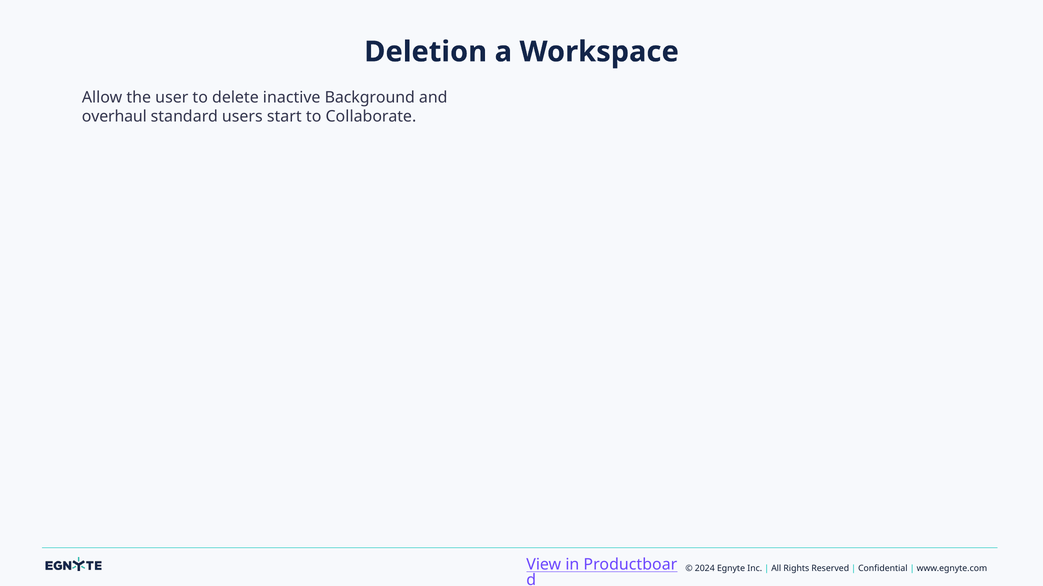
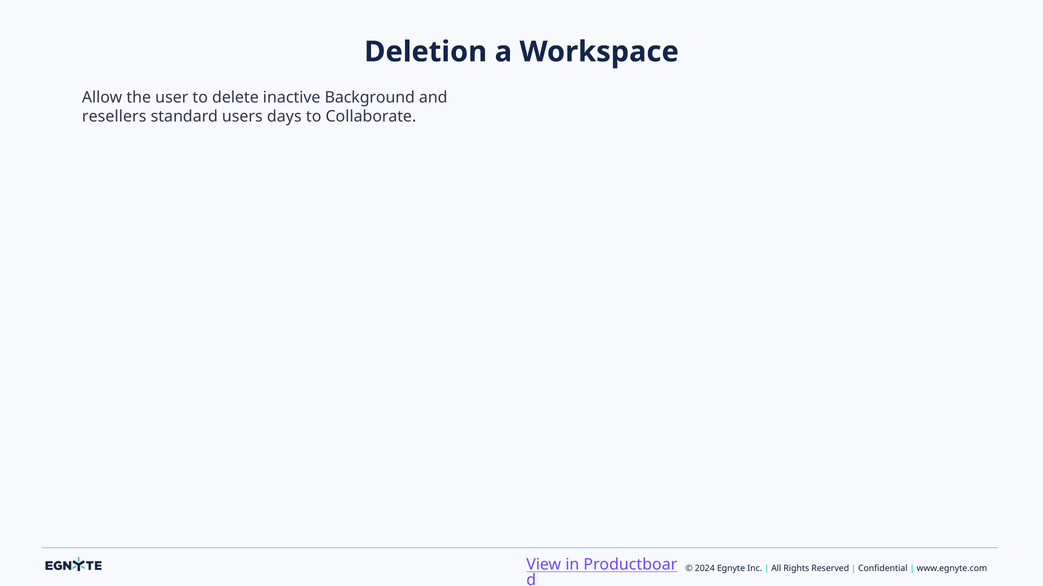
overhaul: overhaul -> resellers
start: start -> days
